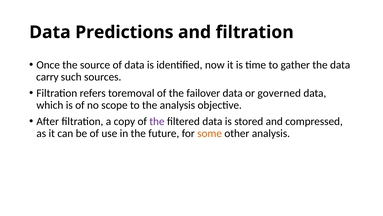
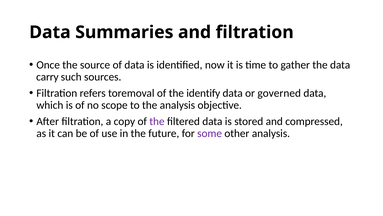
Predictions: Predictions -> Summaries
failover: failover -> identify
some colour: orange -> purple
